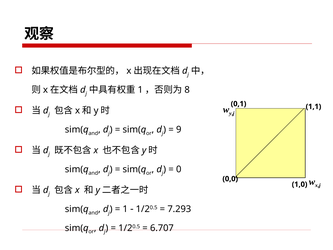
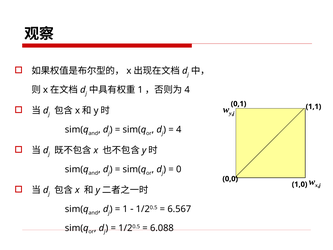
8 at (187, 90): 8 -> 4
9 at (179, 130): 9 -> 4
7.293: 7.293 -> 6.567
6.707: 6.707 -> 6.088
